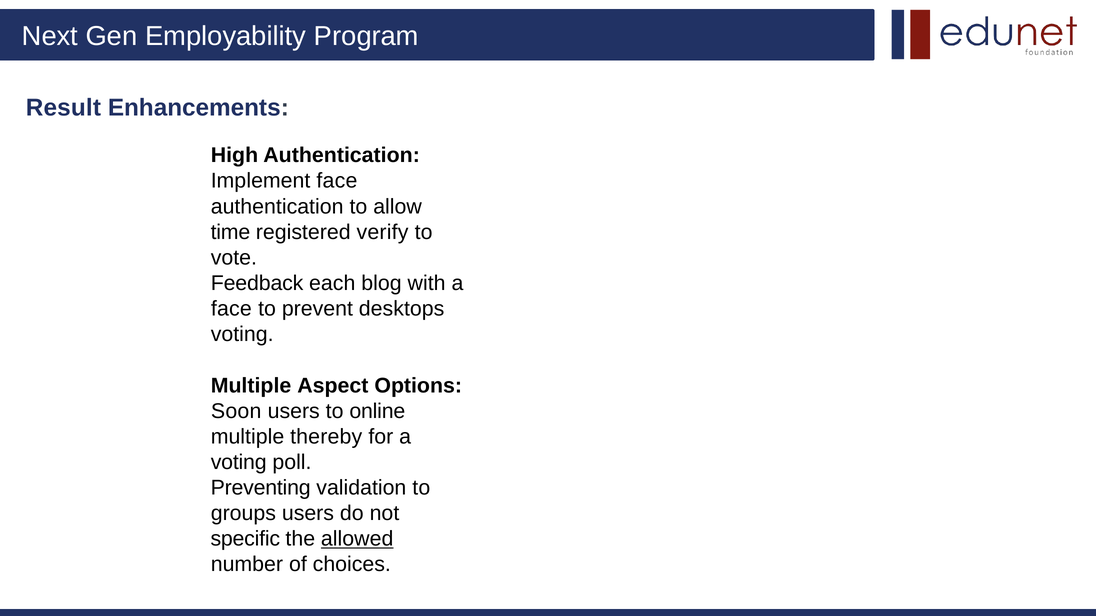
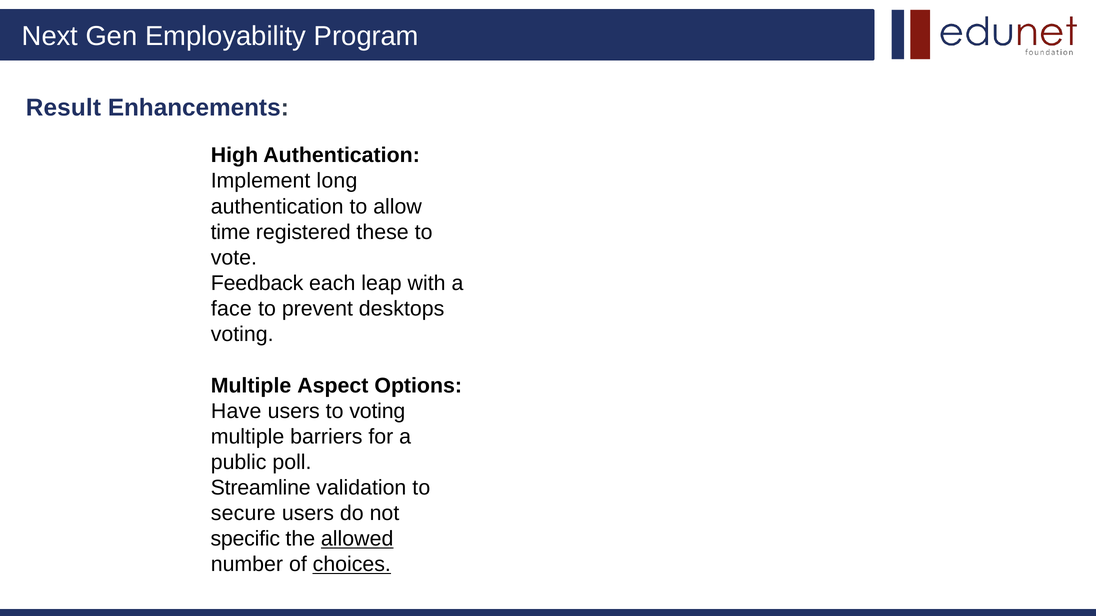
Implement face: face -> long
verify: verify -> these
blog: blog -> leap
Soon: Soon -> Have
to online: online -> voting
thereby: thereby -> barriers
voting at (239, 463): voting -> public
Preventing: Preventing -> Streamline
groups: groups -> secure
choices underline: none -> present
